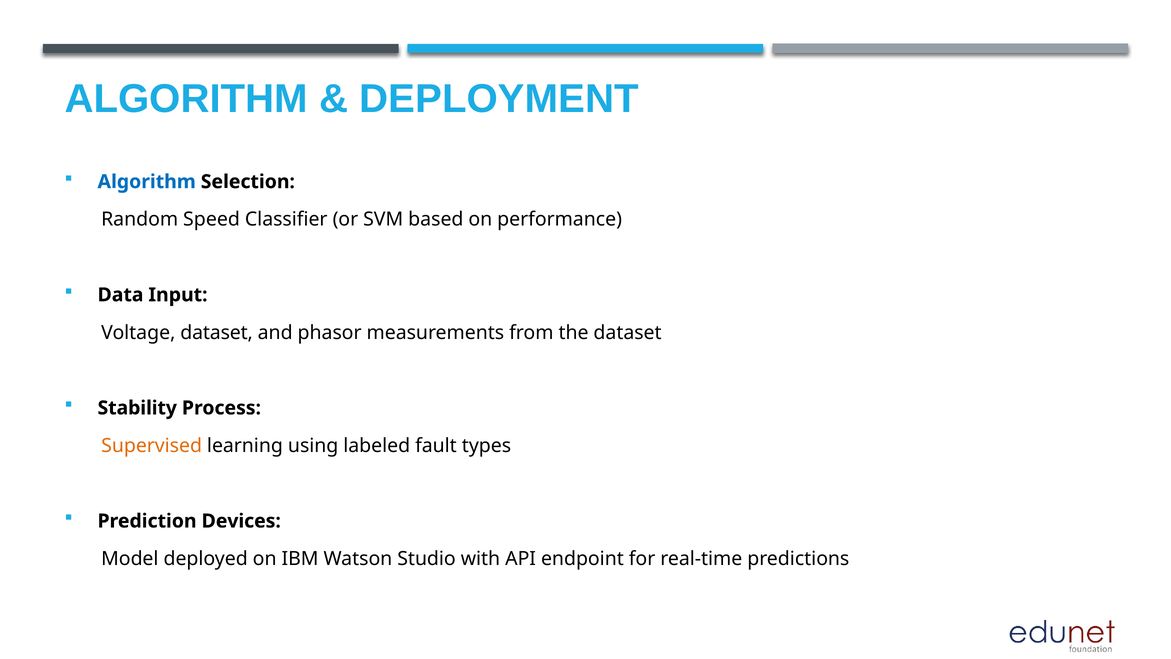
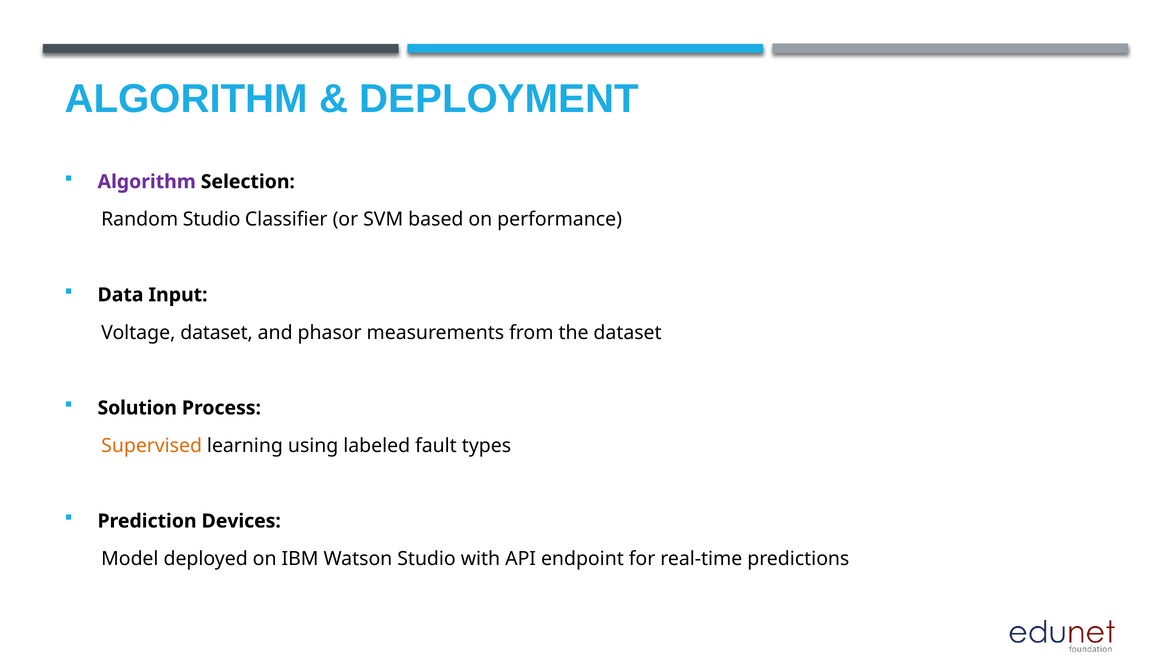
Algorithm at (147, 182) colour: blue -> purple
Random Speed: Speed -> Studio
Stability: Stability -> Solution
